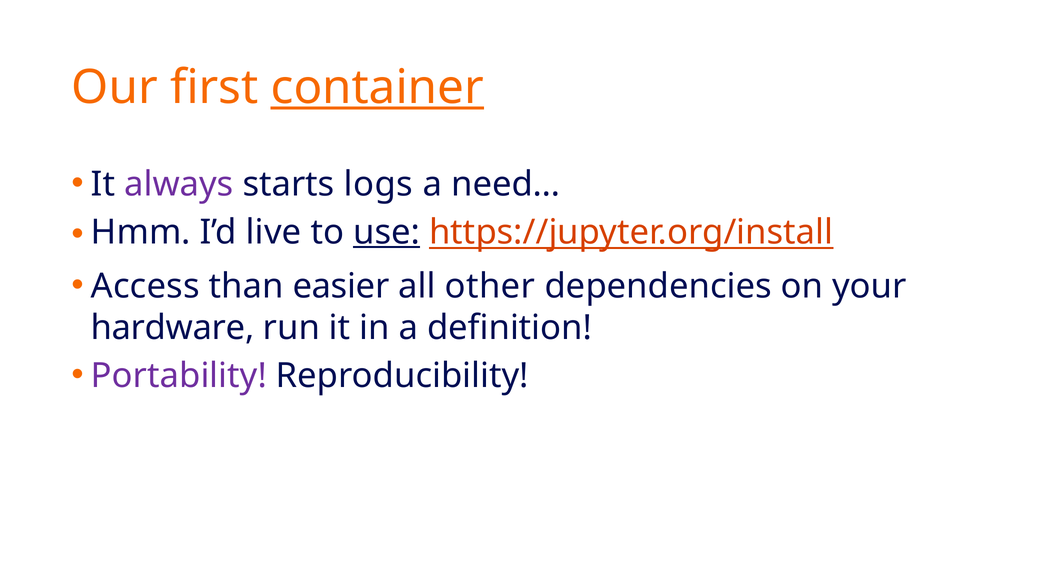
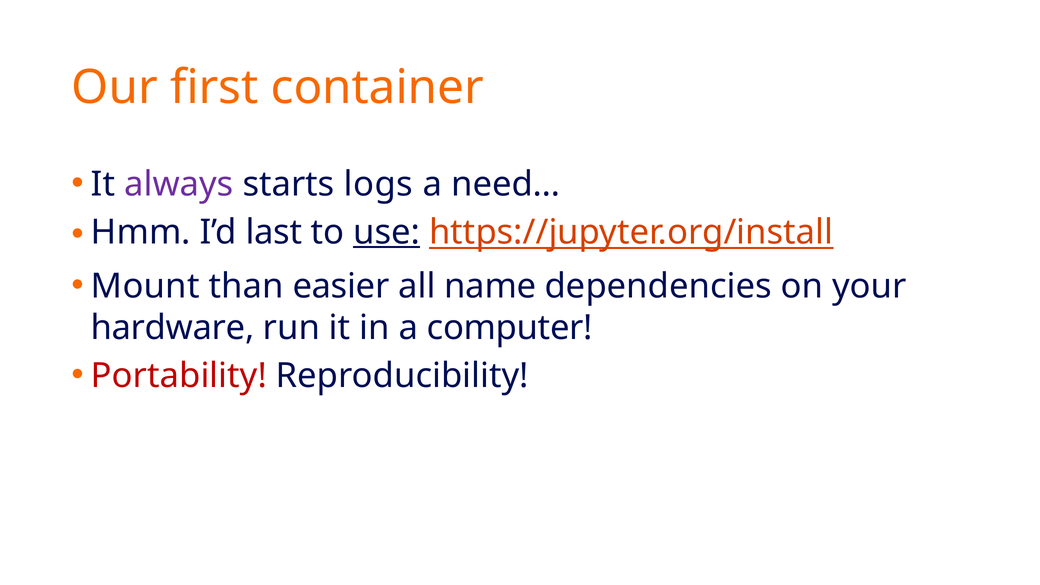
container underline: present -> none
live: live -> last
Access: Access -> Mount
other: other -> name
definition: definition -> computer
Portability colour: purple -> red
